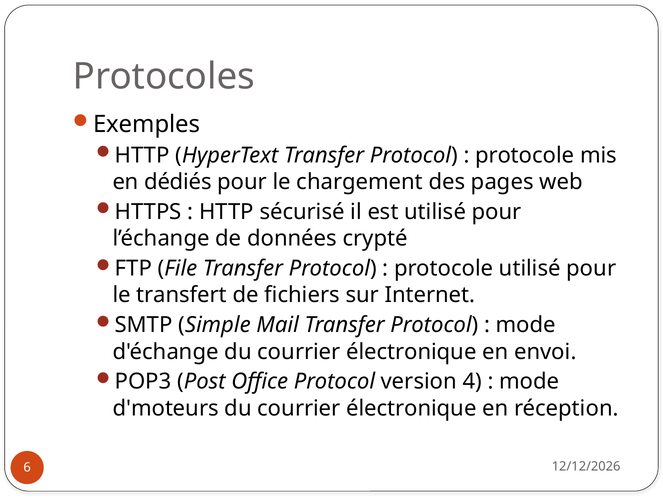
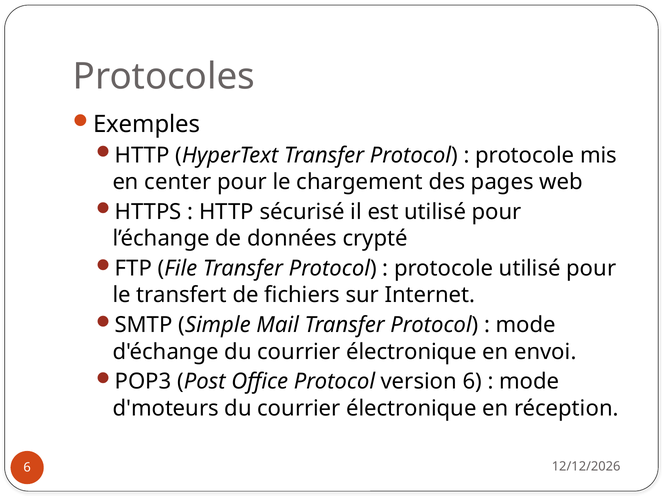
dédiés: dédiés -> center
version 4: 4 -> 6
